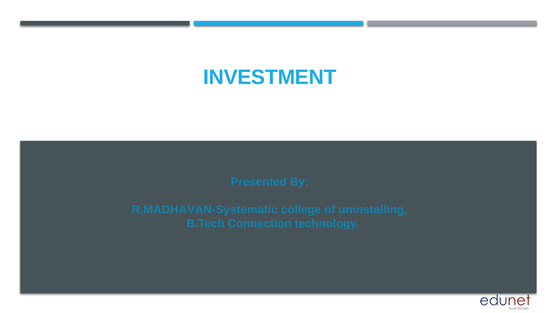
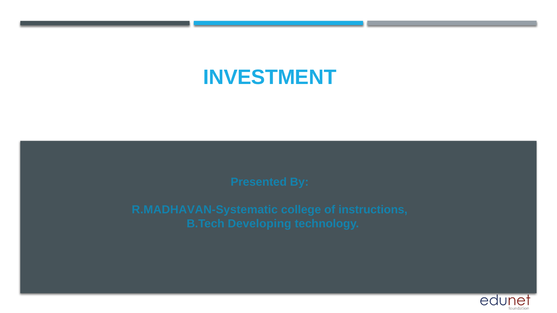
uninstalling: uninstalling -> instructions
Connection: Connection -> Developing
